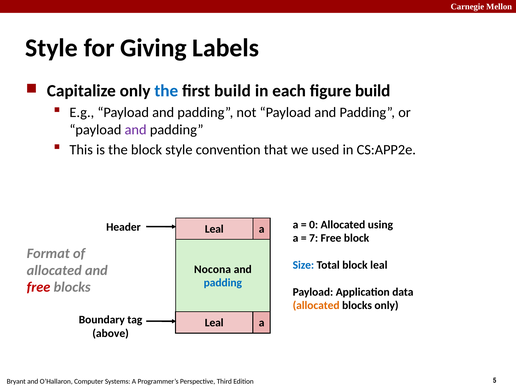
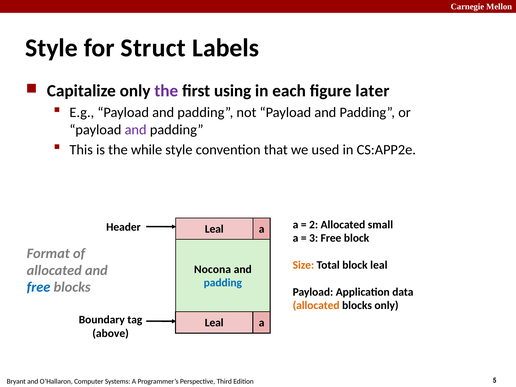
Giving: Giving -> Struct
the at (166, 91) colour: blue -> purple
first build: build -> using
figure build: build -> later
the block: block -> while
0: 0 -> 2
using: using -> small
7: 7 -> 3
Size colour: blue -> orange
free at (39, 287) colour: red -> blue
